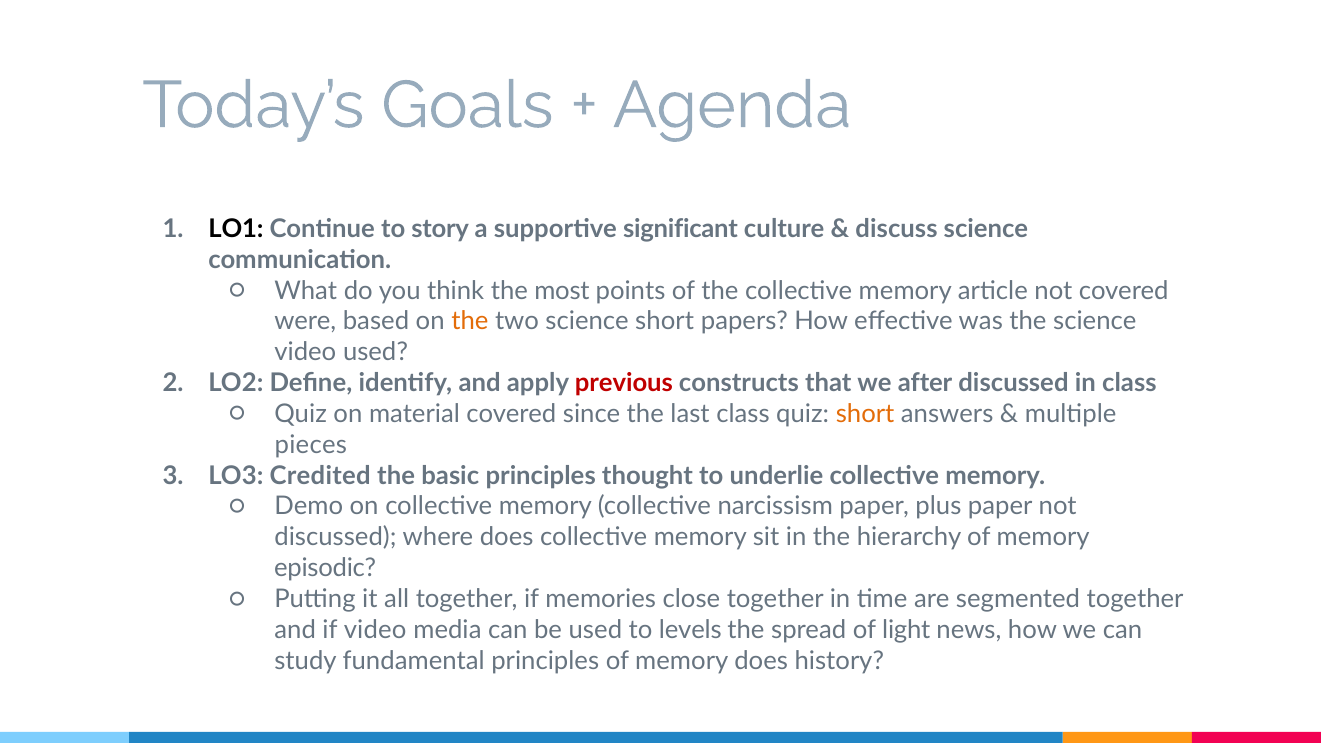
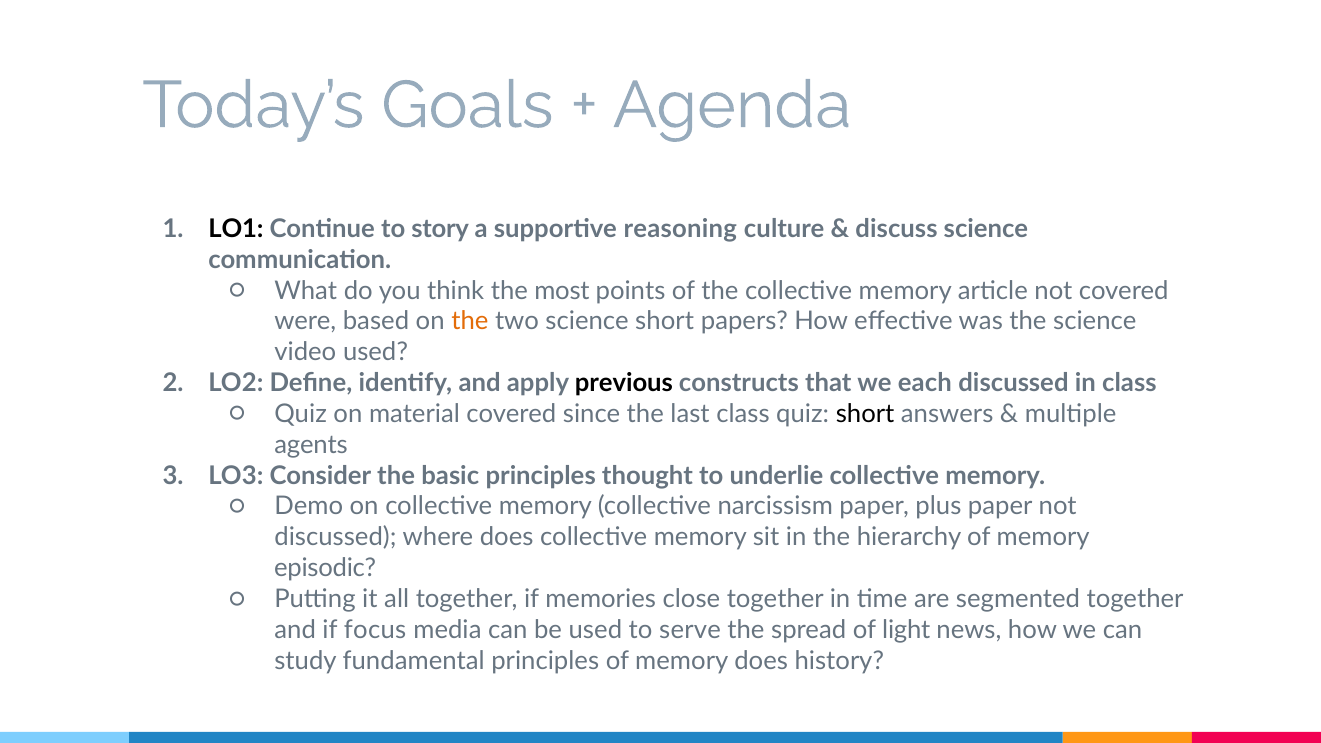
significant: significant -> reasoning
previous colour: red -> black
after: after -> each
short at (865, 414) colour: orange -> black
pieces: pieces -> agents
Credited: Credited -> Consider
if video: video -> focus
levels: levels -> serve
